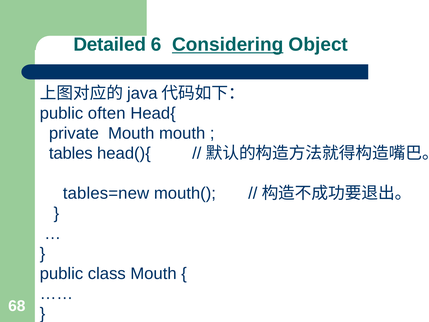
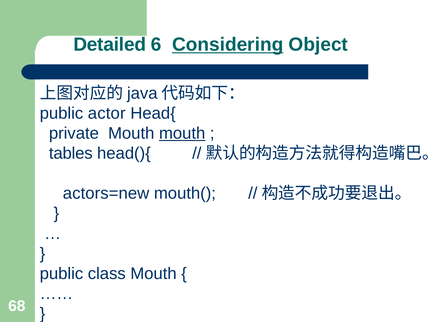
often: often -> actor
mouth at (182, 133) underline: none -> present
tables=new: tables=new -> actors=new
